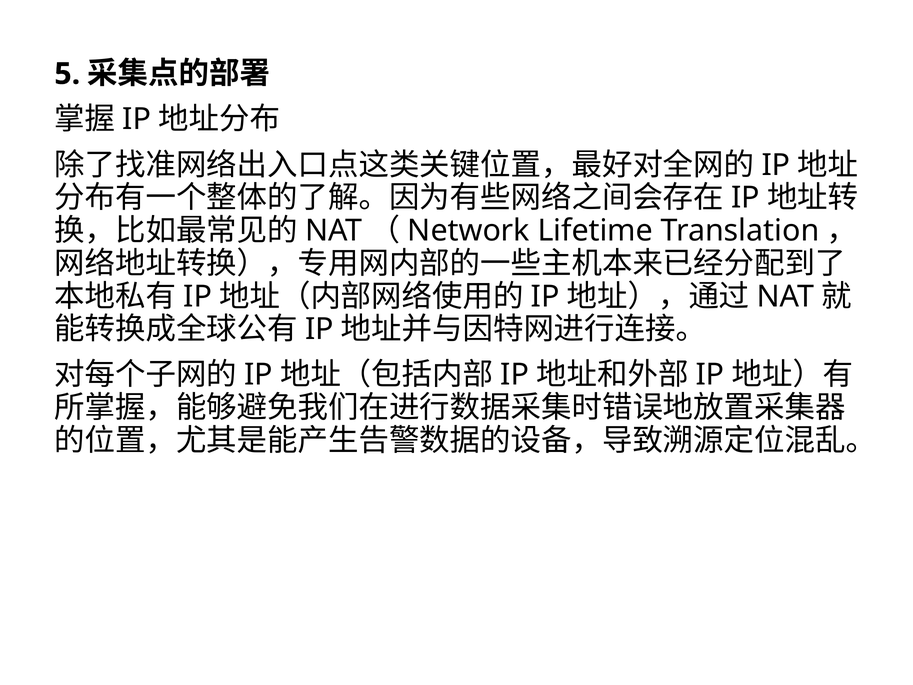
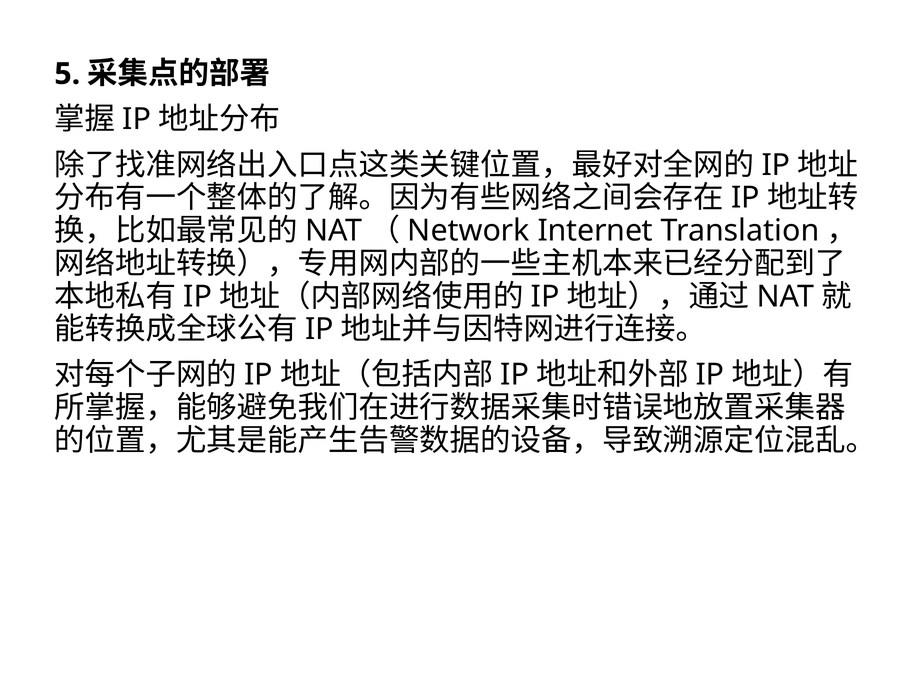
Lifetime: Lifetime -> Internet
